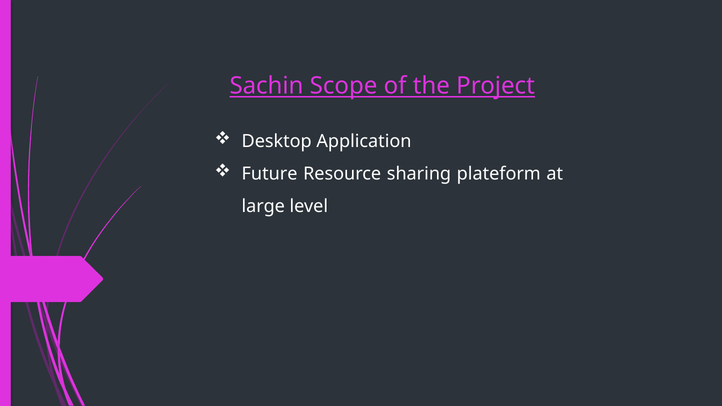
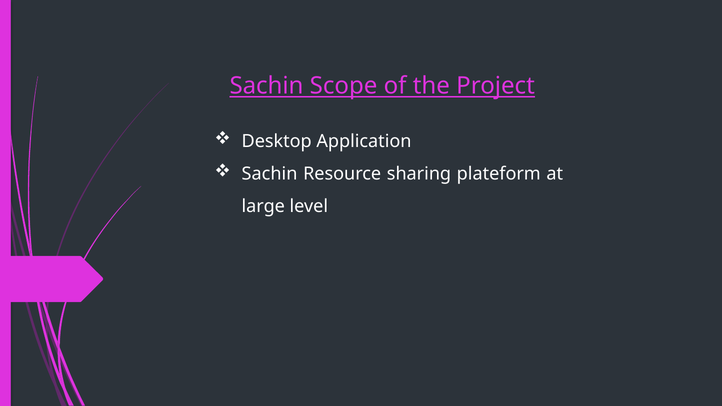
Future at (270, 174): Future -> Sachin
